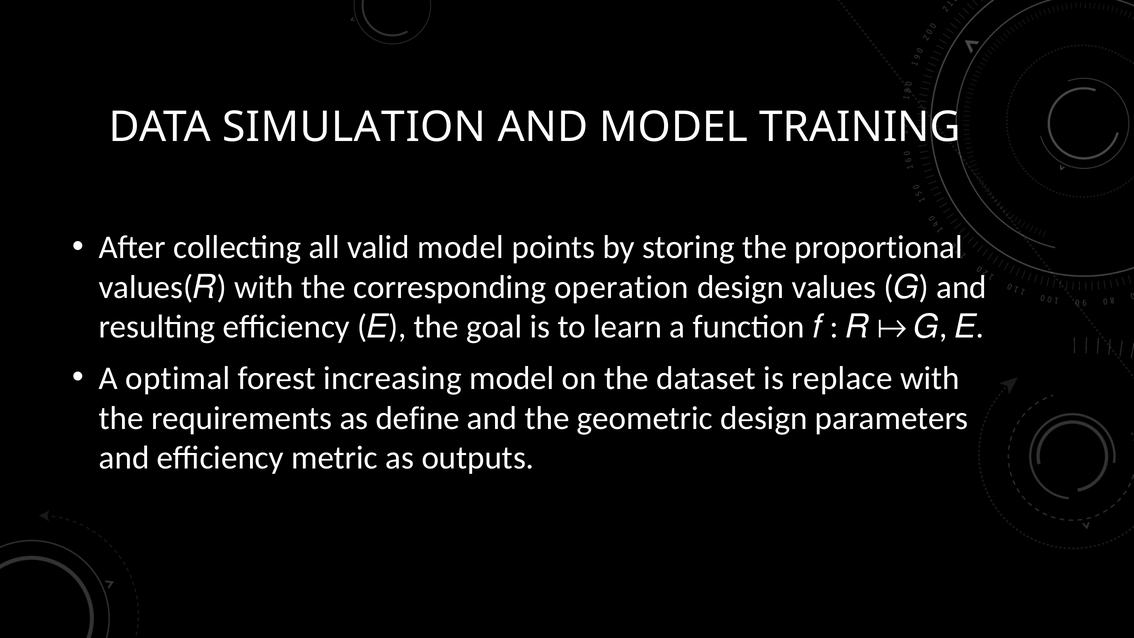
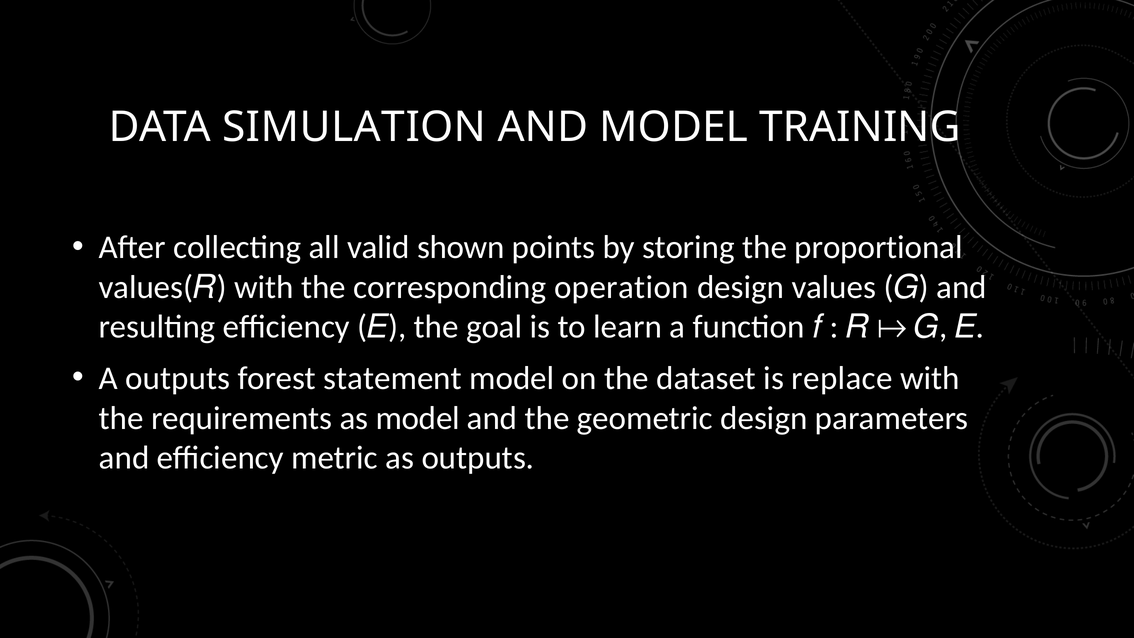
valid model: model -> shown
A optimal: optimal -> outputs
increasing: increasing -> statement
as define: define -> model
